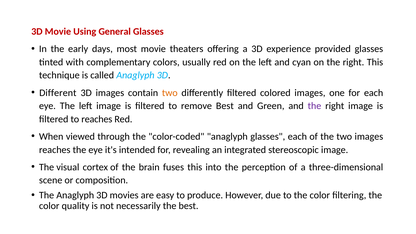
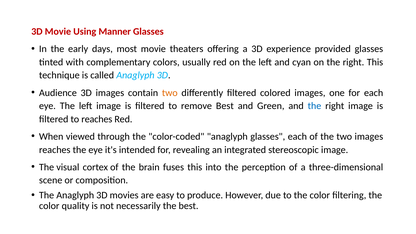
General: General -> Manner
Different: Different -> Audience
the at (314, 106) colour: purple -> blue
